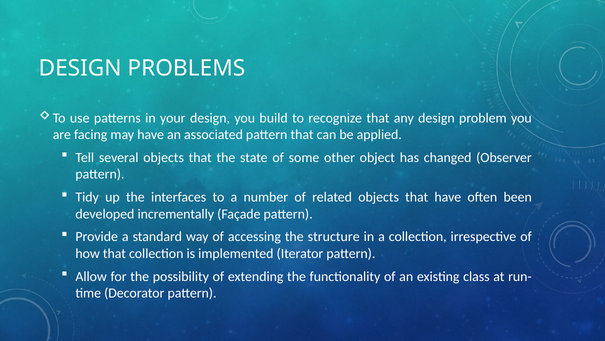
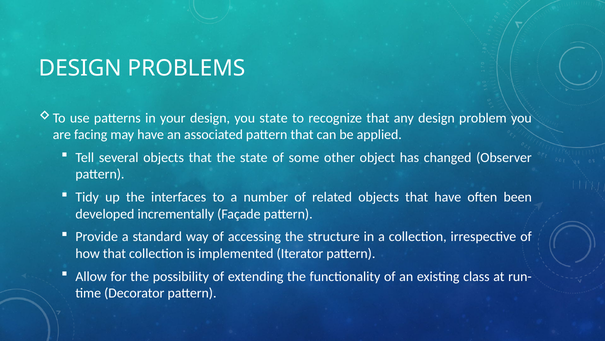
you build: build -> state
